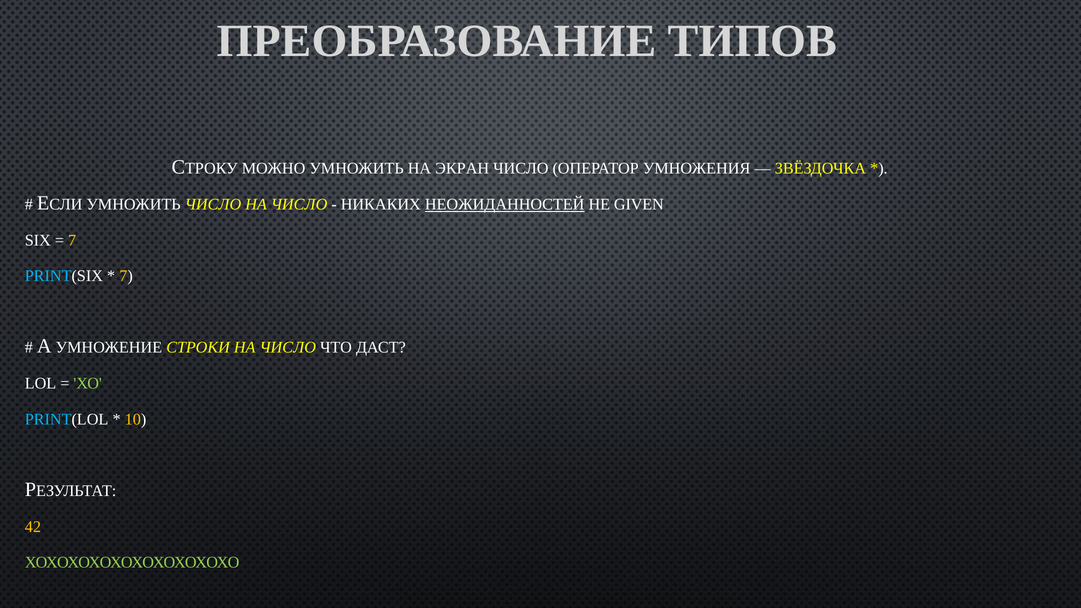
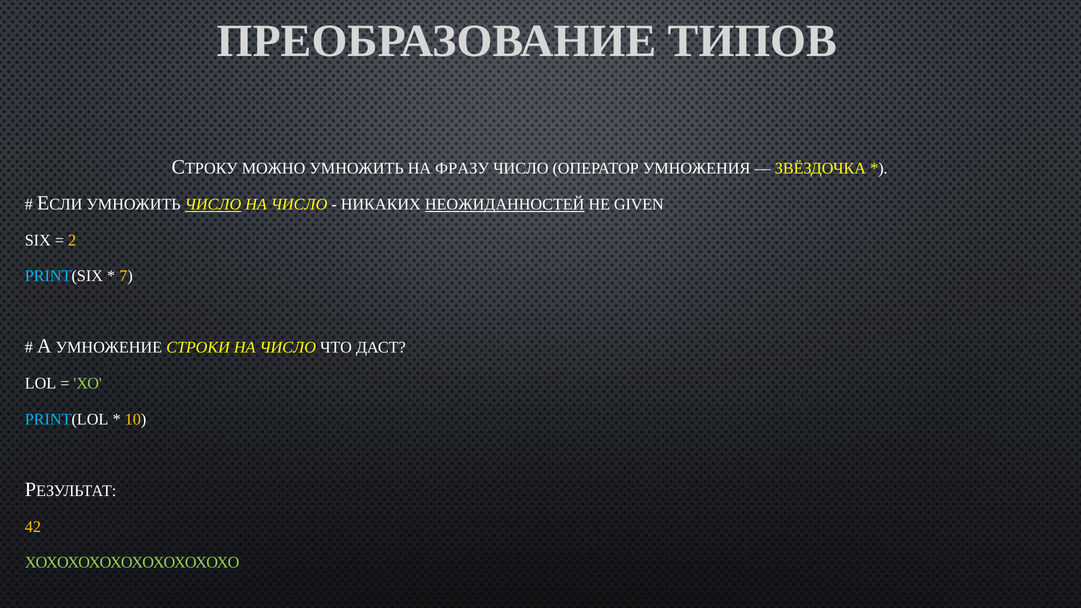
ЭКРАН: ЭКРАН -> ФРАЗУ
ЧИСЛО at (213, 204) underline: none -> present
7 at (72, 240): 7 -> 2
